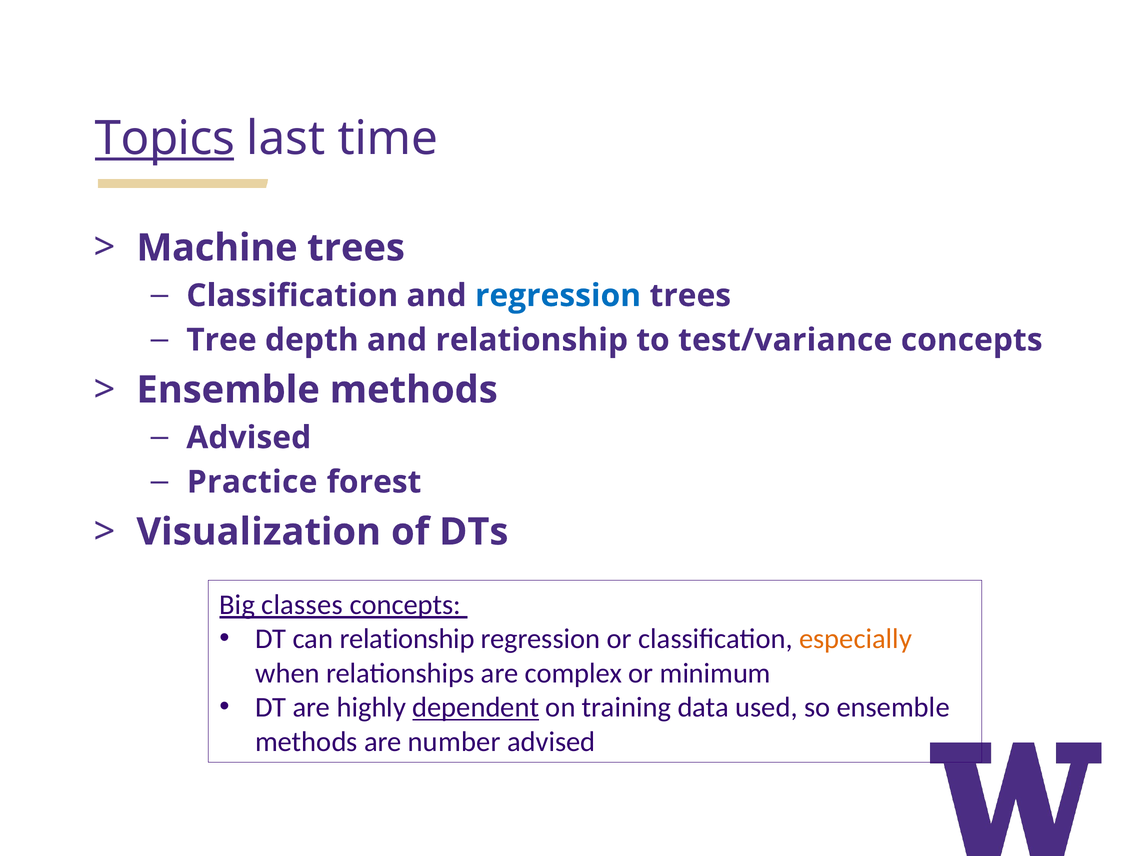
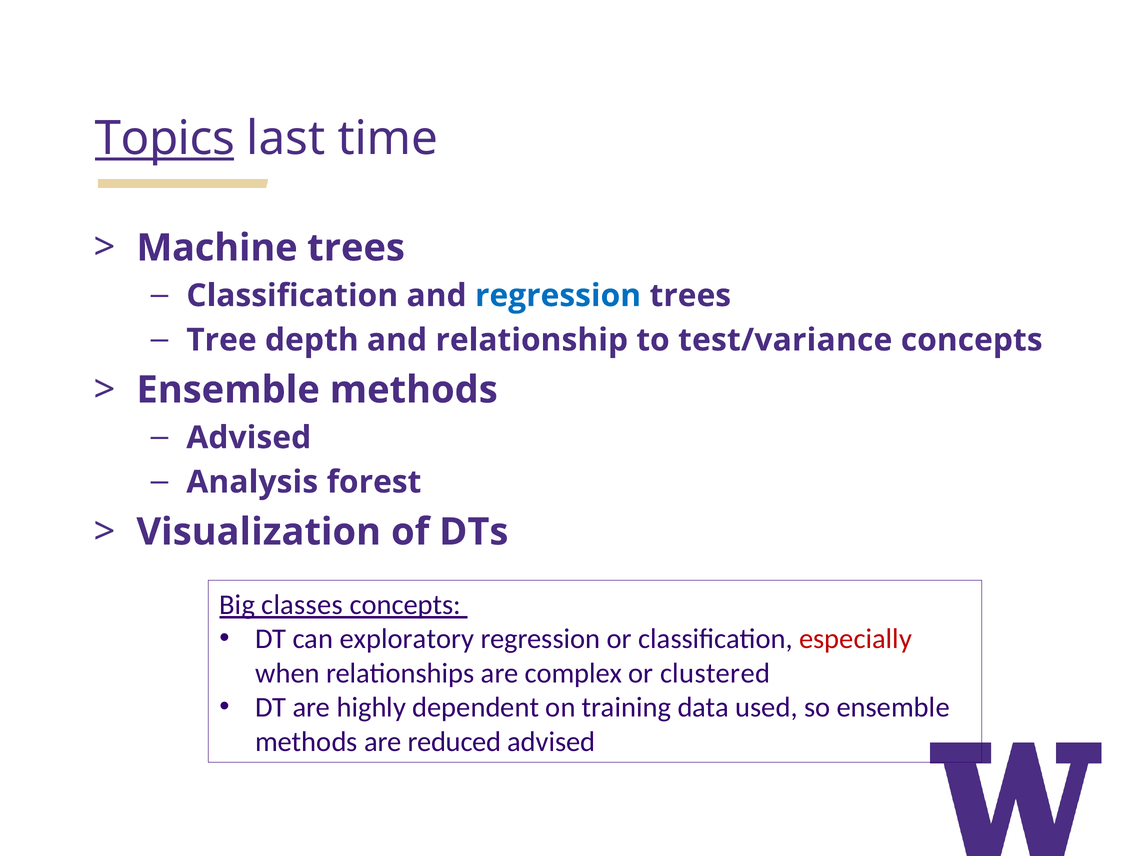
Practice: Practice -> Analysis
can relationship: relationship -> exploratory
especially colour: orange -> red
minimum: minimum -> clustered
dependent underline: present -> none
number: number -> reduced
